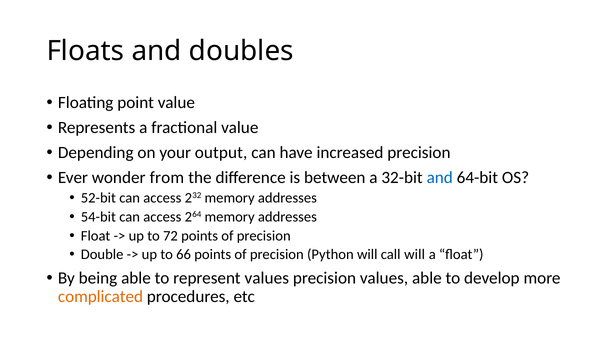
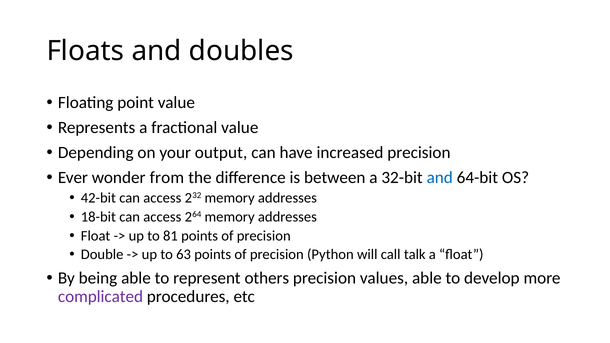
52-bit: 52-bit -> 42-bit
54-bit: 54-bit -> 18-bit
72: 72 -> 81
66: 66 -> 63
call will: will -> talk
represent values: values -> others
complicated colour: orange -> purple
